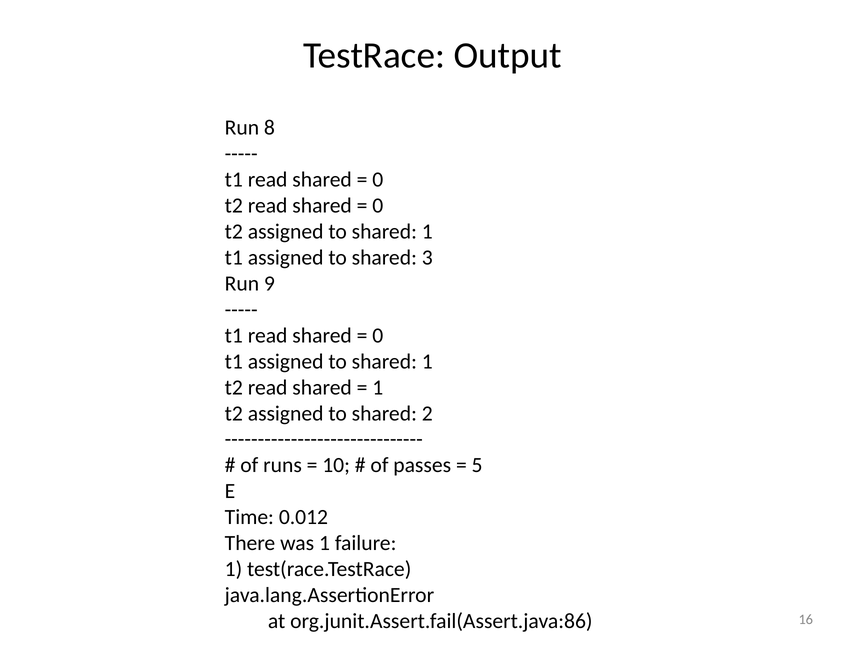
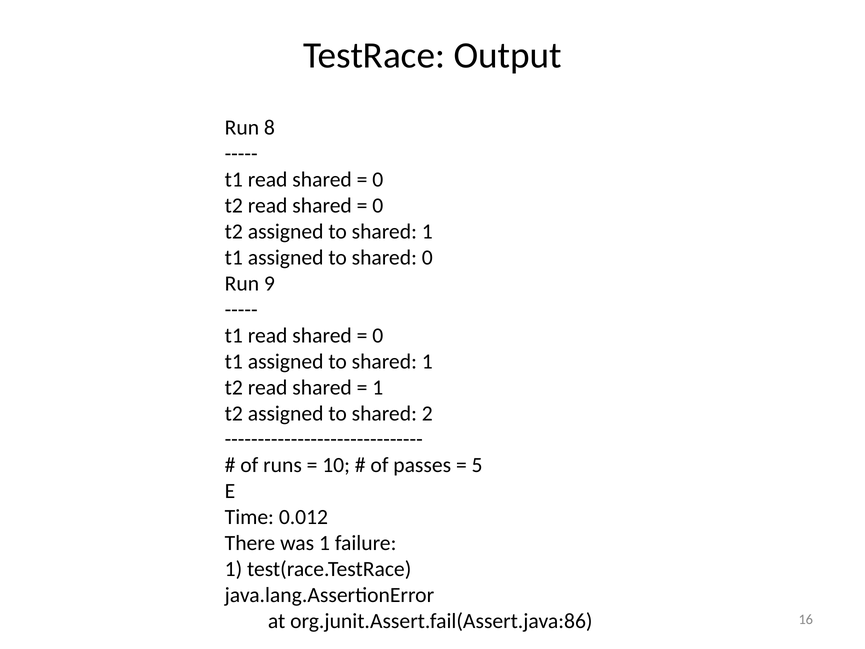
shared 3: 3 -> 0
